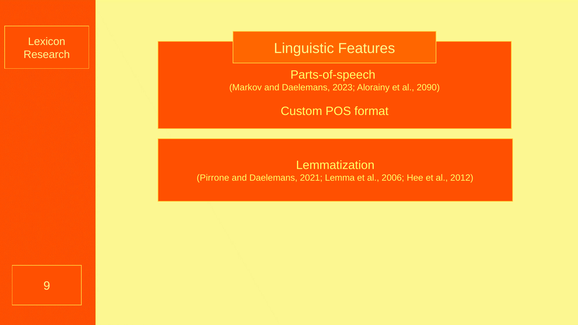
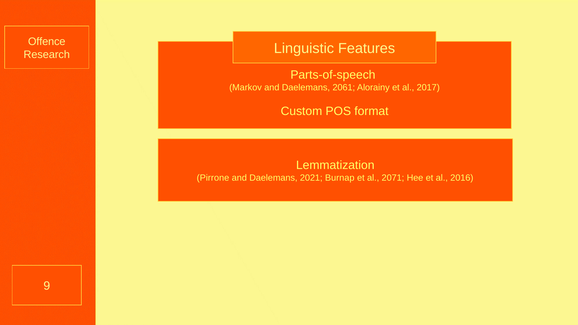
Lexicon: Lexicon -> Offence
2023: 2023 -> 2061
2090: 2090 -> 2017
Lemma: Lemma -> Burnap
2006: 2006 -> 2071
2012: 2012 -> 2016
